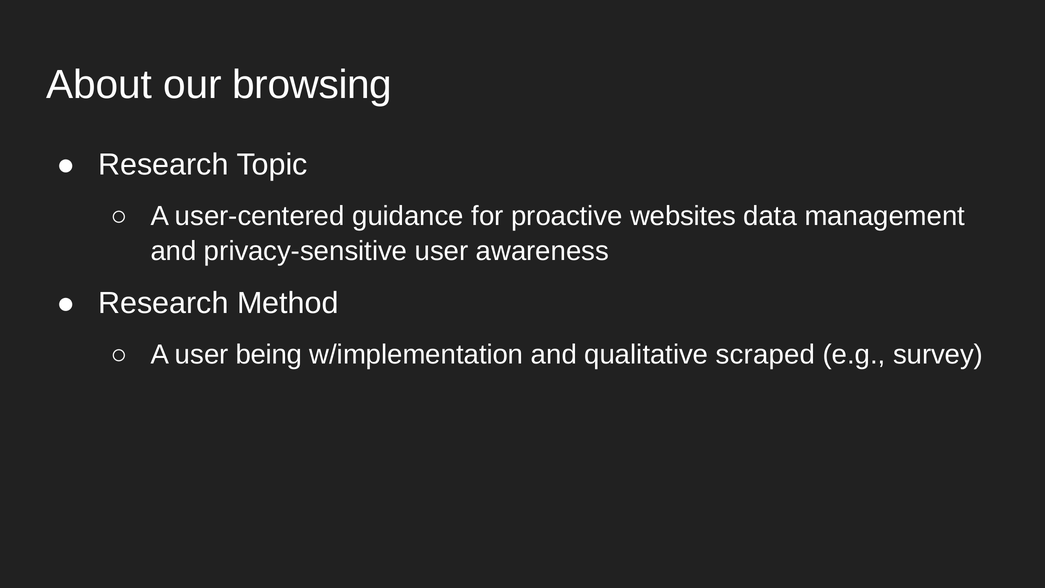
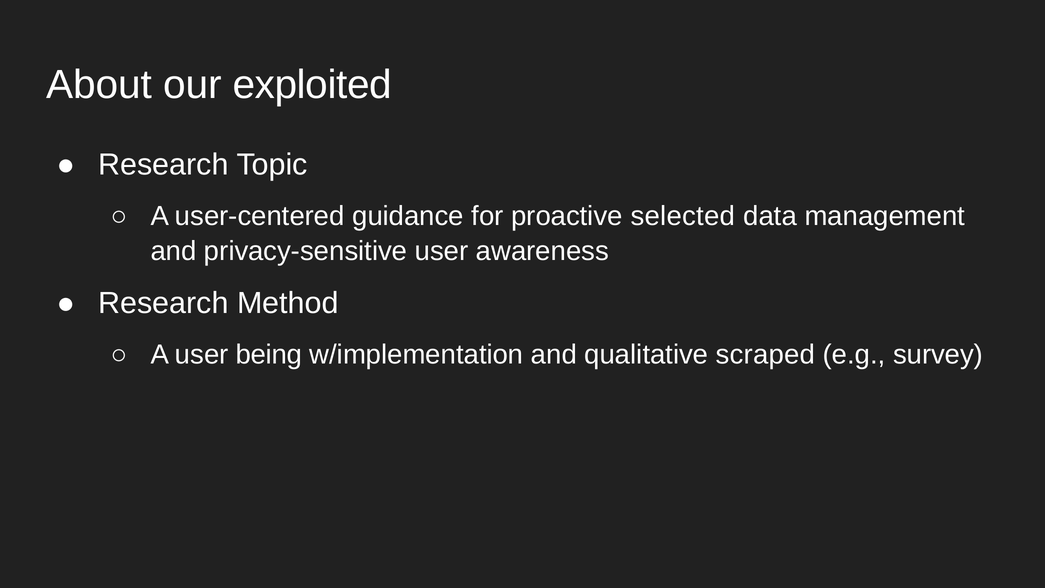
browsing: browsing -> exploited
websites: websites -> selected
